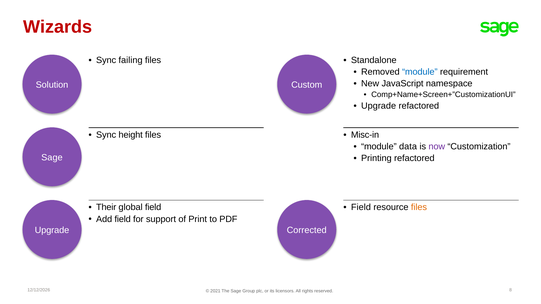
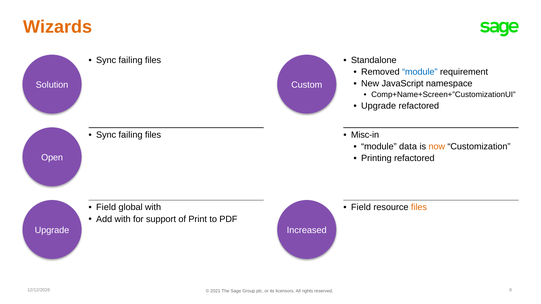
Wizards colour: red -> orange
height at (131, 135): height -> failing
now colour: purple -> orange
Sage at (52, 158): Sage -> Open
Their at (106, 208): Their -> Field
global field: field -> with
Add field: field -> with
Corrected: Corrected -> Increased
